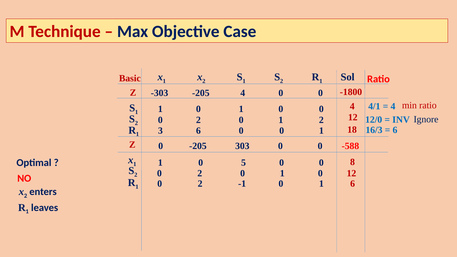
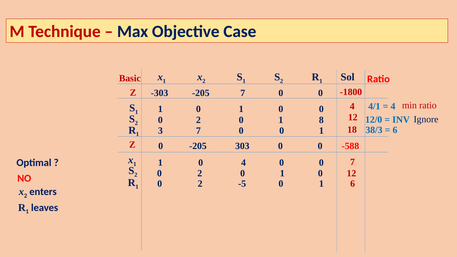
-205 4: 4 -> 7
1 2: 2 -> 8
16/3: 16/3 -> 38/3
3 6: 6 -> 7
0 5: 5 -> 4
0 8: 8 -> 7
-1: -1 -> -5
